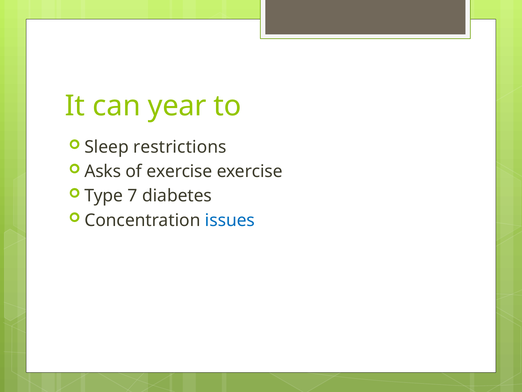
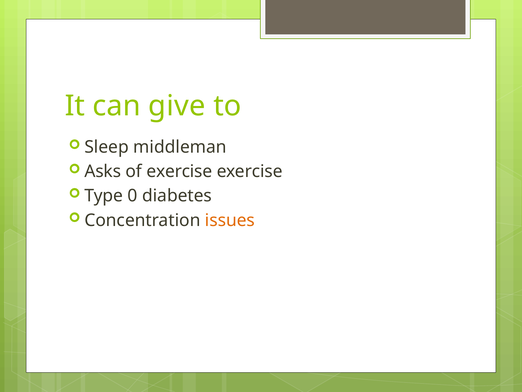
year: year -> give
restrictions: restrictions -> middleman
7: 7 -> 0
issues colour: blue -> orange
